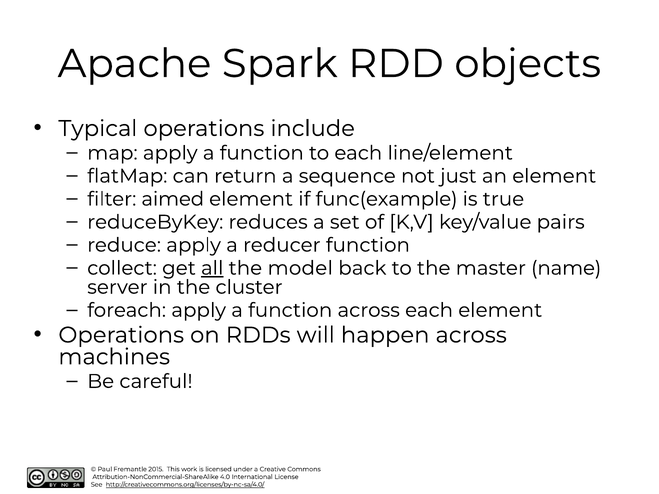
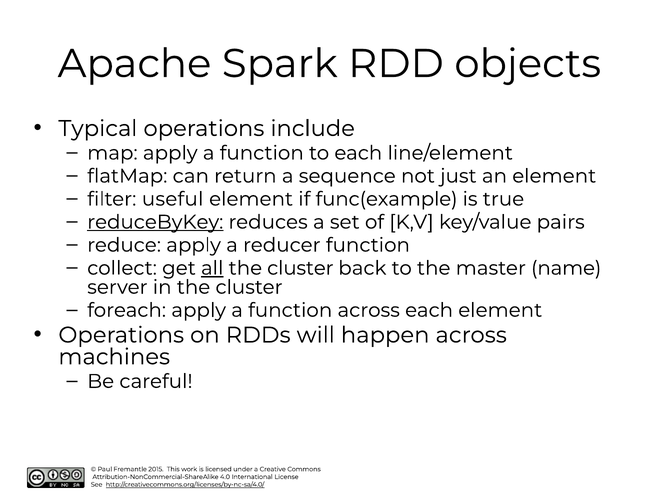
aimed: aimed -> useful
reduceByKey underline: none -> present
model at (300, 268): model -> cluster
